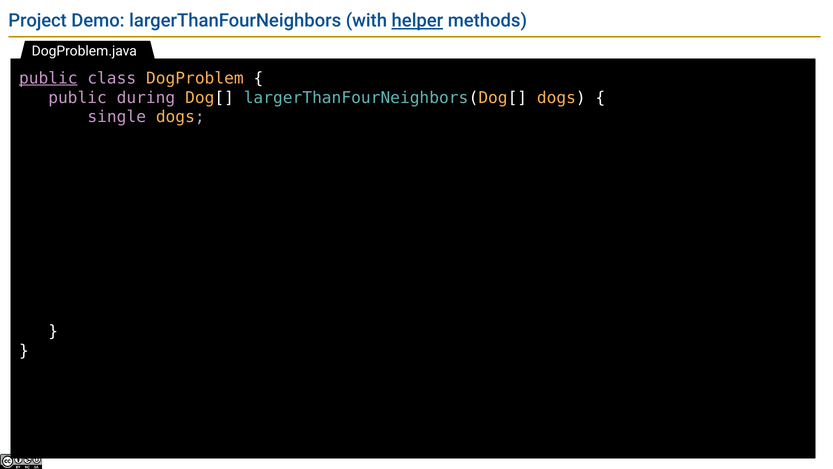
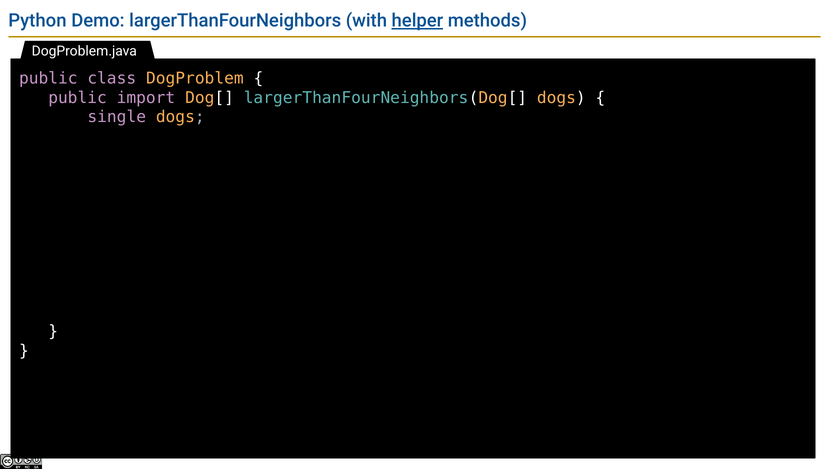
Project: Project -> Python
public at (48, 78) underline: present -> none
during: during -> import
